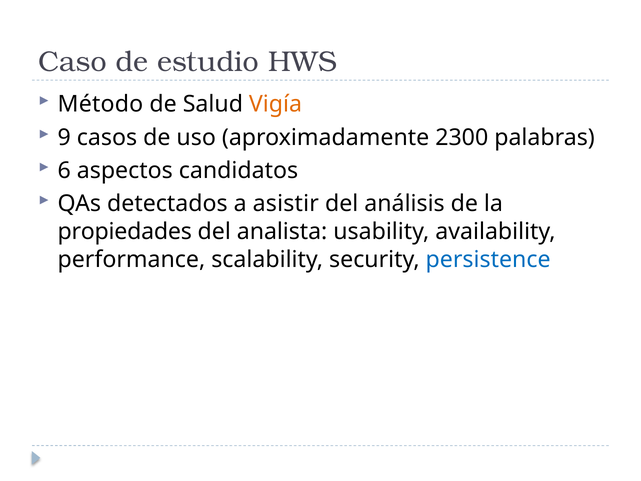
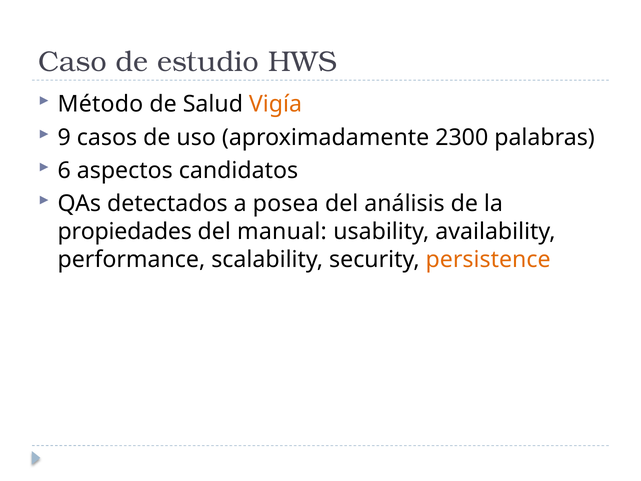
asistir: asistir -> posea
analista: analista -> manual
persistence colour: blue -> orange
